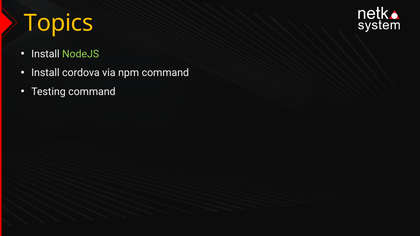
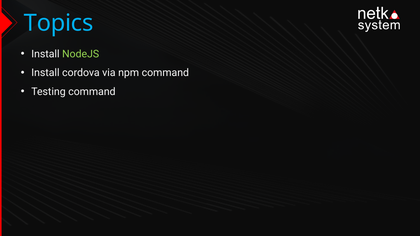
Topics colour: yellow -> light blue
